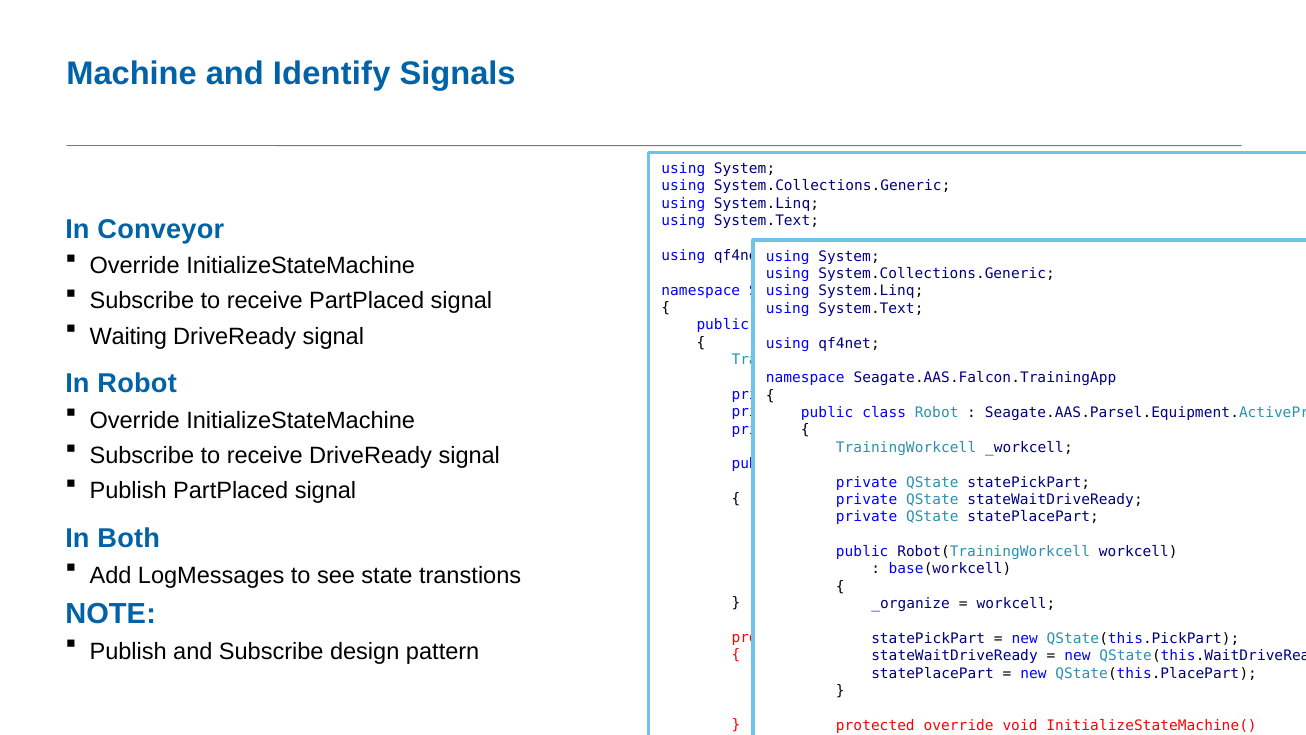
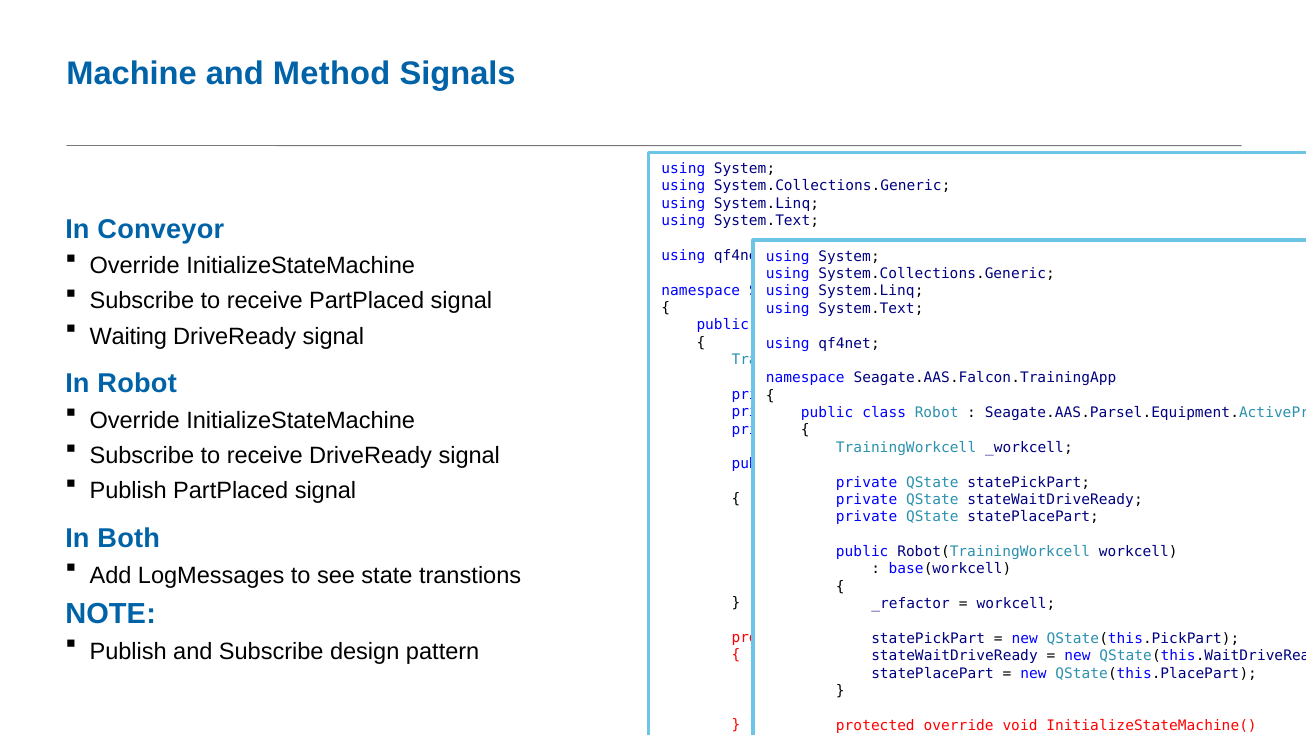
Identify: Identify -> Method
_organize: _organize -> _refactor
